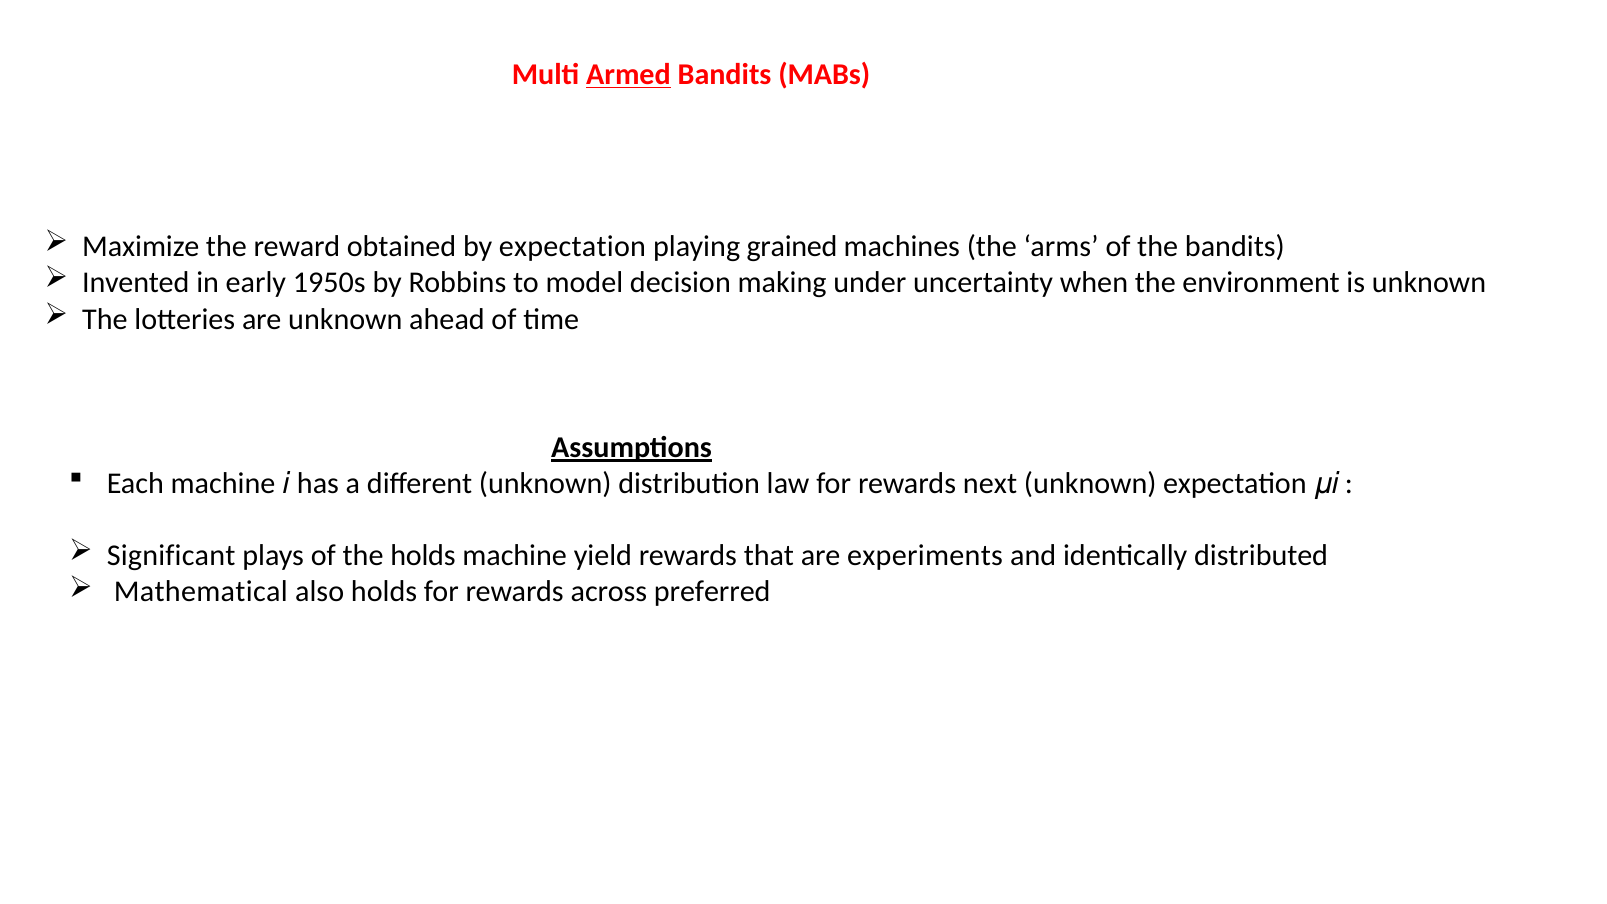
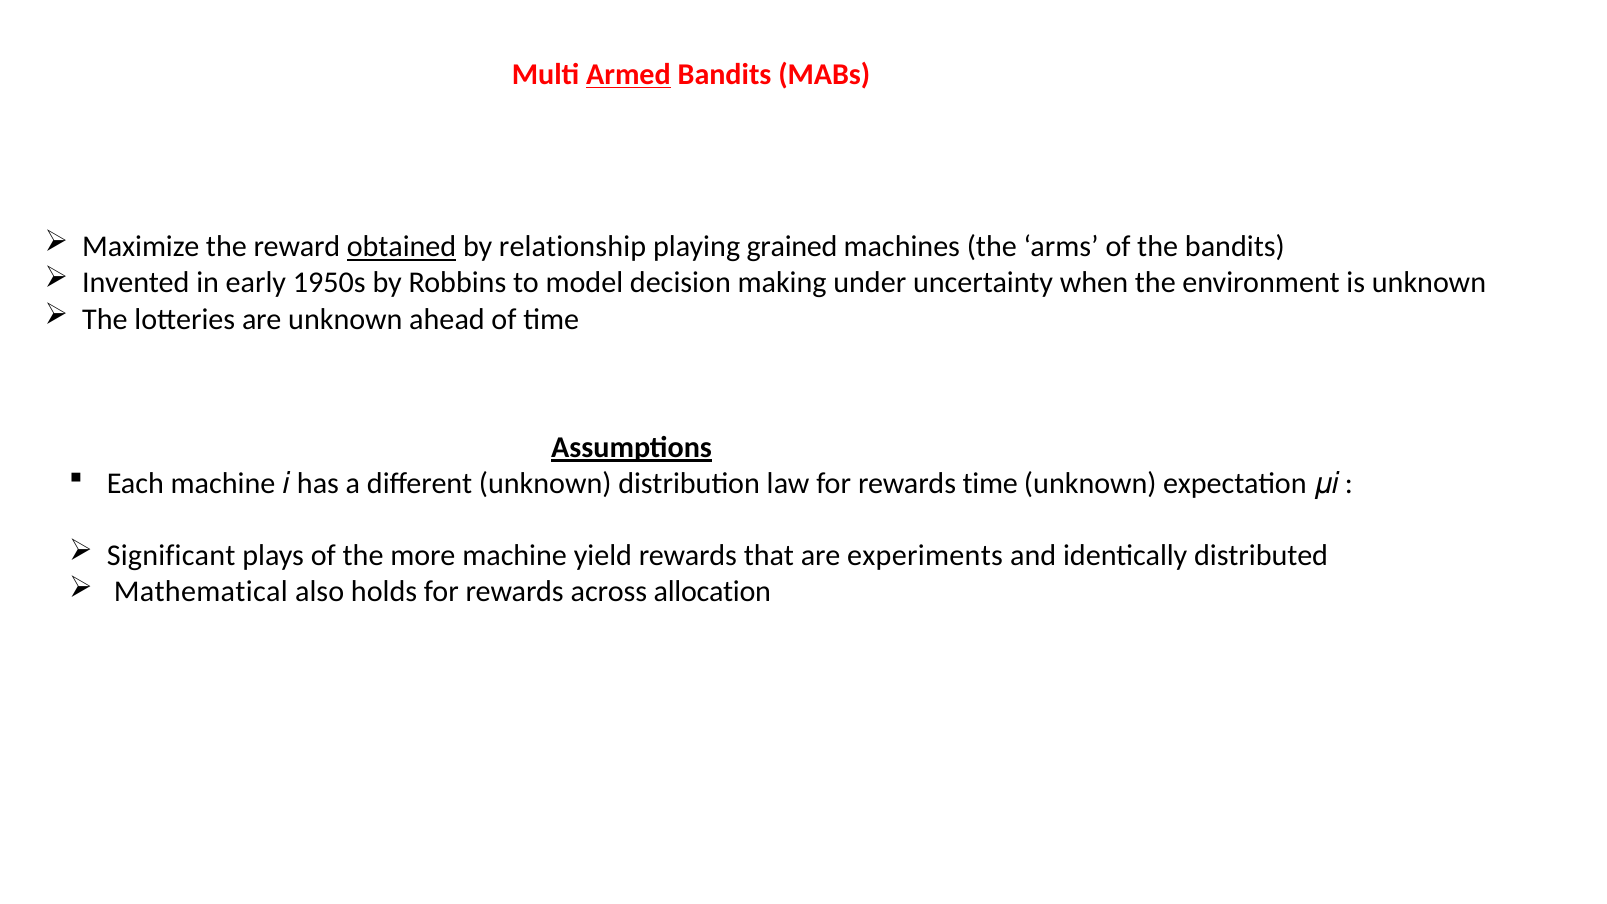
obtained underline: none -> present
by expectation: expectation -> relationship
rewards next: next -> time
the holds: holds -> more
preferred: preferred -> allocation
